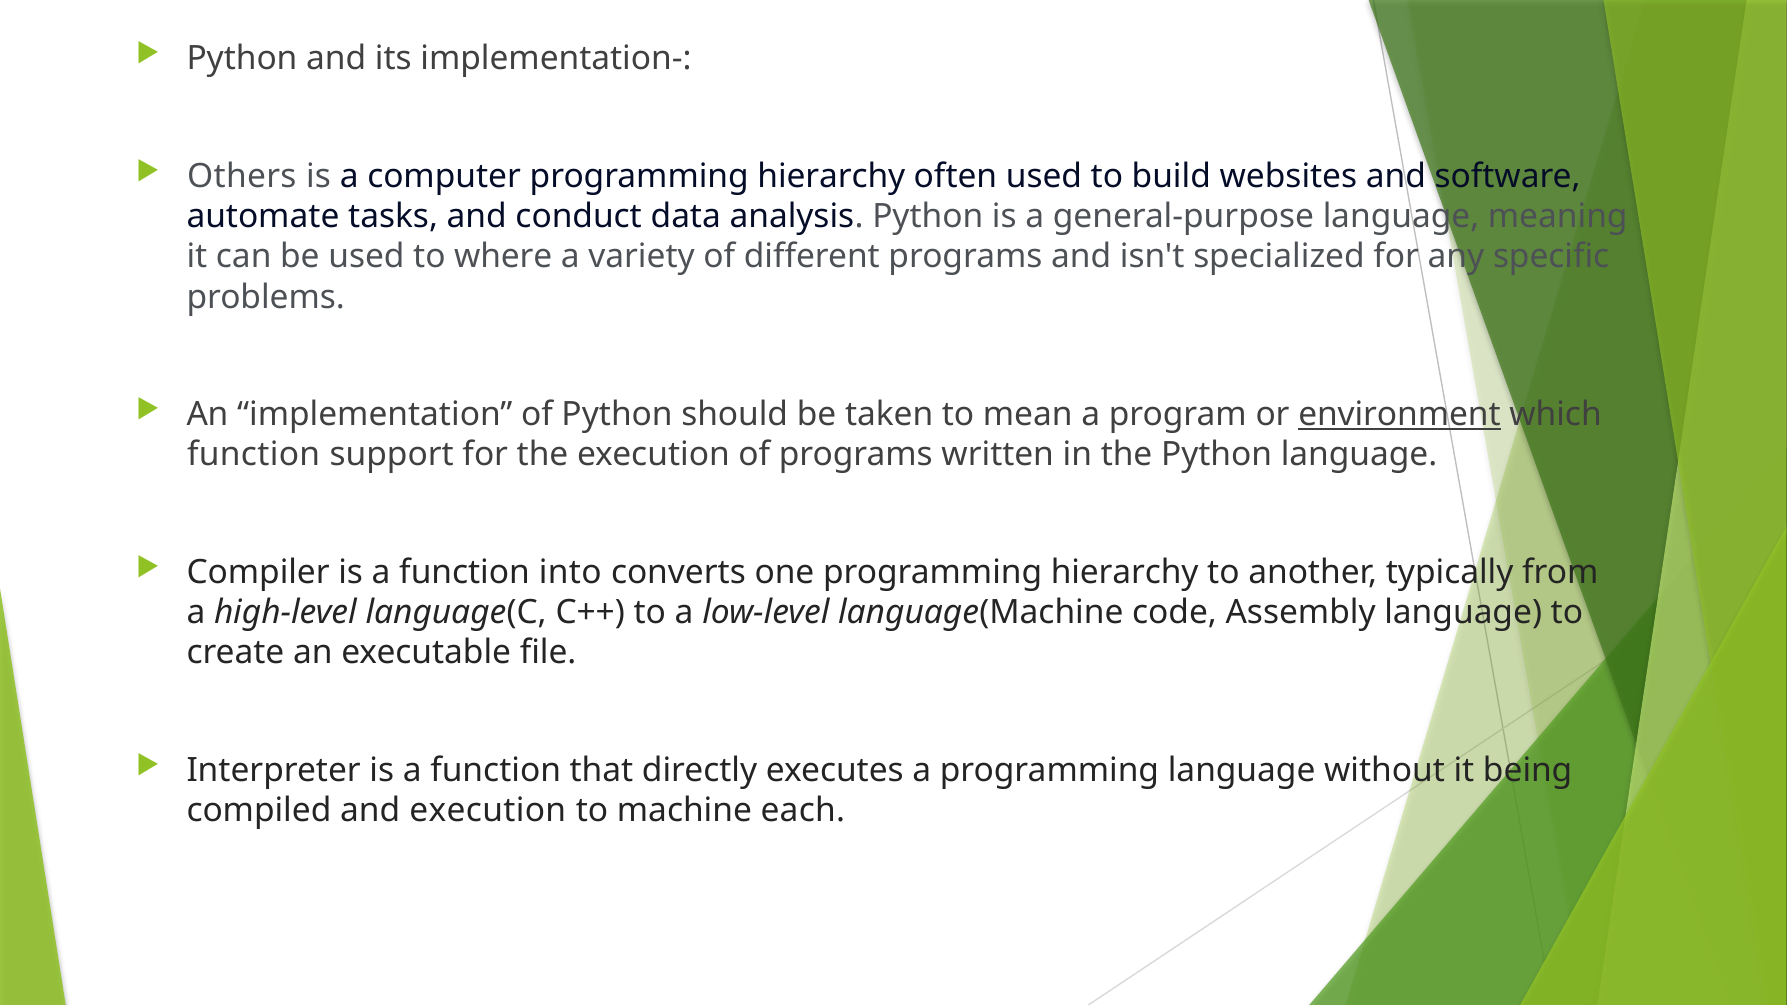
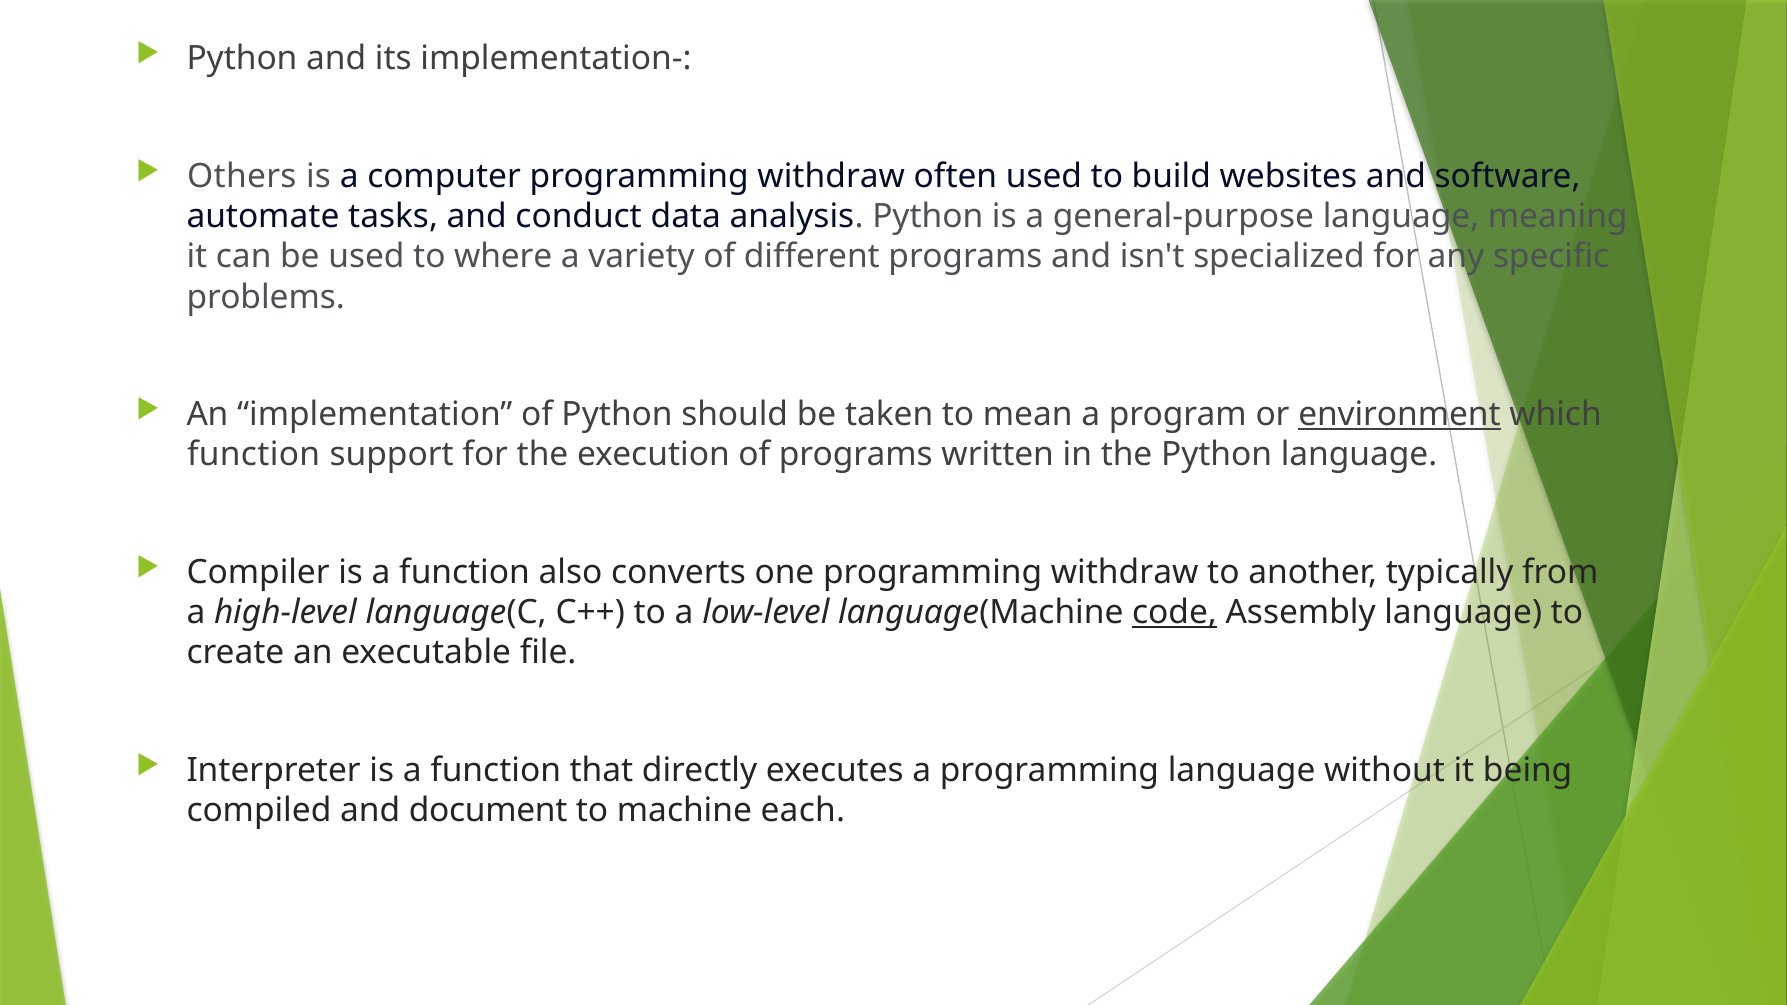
computer programming hierarchy: hierarchy -> withdraw
into: into -> also
one programming hierarchy: hierarchy -> withdraw
code underline: none -> present
and execution: execution -> document
